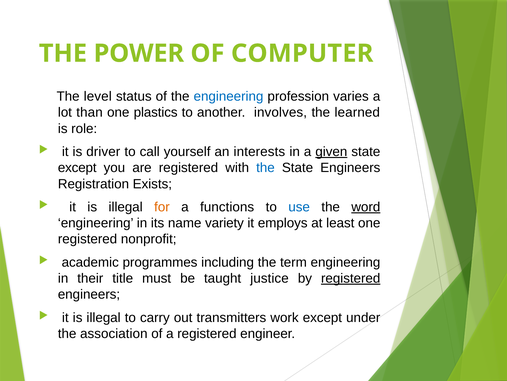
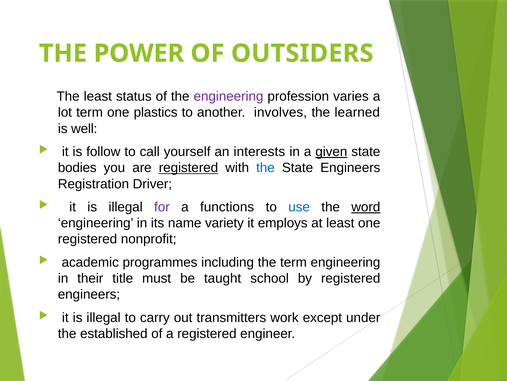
COMPUTER: COMPUTER -> OUTSIDERS
The level: level -> least
engineering at (229, 96) colour: blue -> purple
lot than: than -> term
role: role -> well
driver: driver -> follow
except at (77, 168): except -> bodies
registered at (188, 168) underline: none -> present
Exists: Exists -> Driver
for colour: orange -> purple
justice: justice -> school
registered at (351, 278) underline: present -> none
association: association -> established
